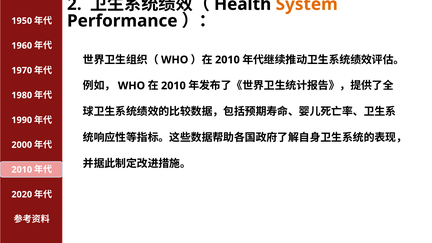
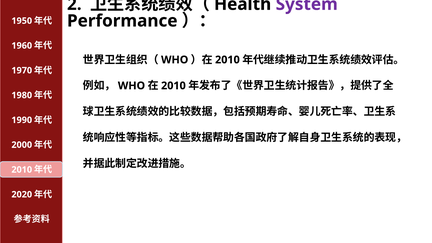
System colour: orange -> purple
